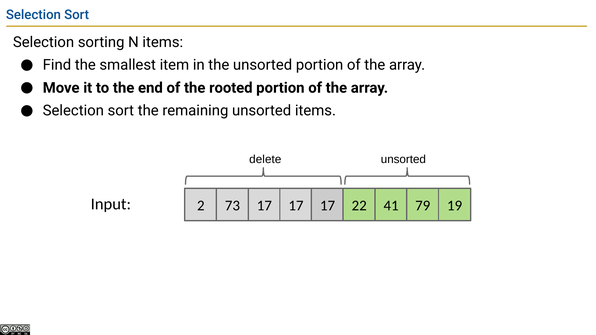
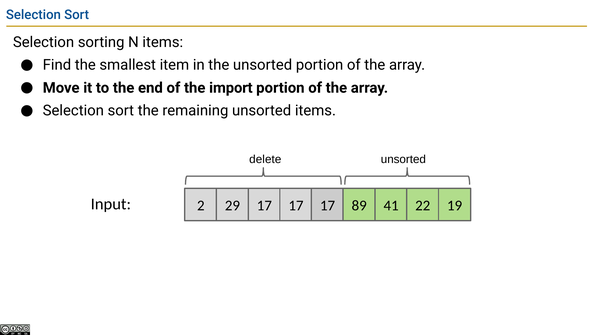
rooted: rooted -> import
73: 73 -> 29
22: 22 -> 89
79: 79 -> 22
